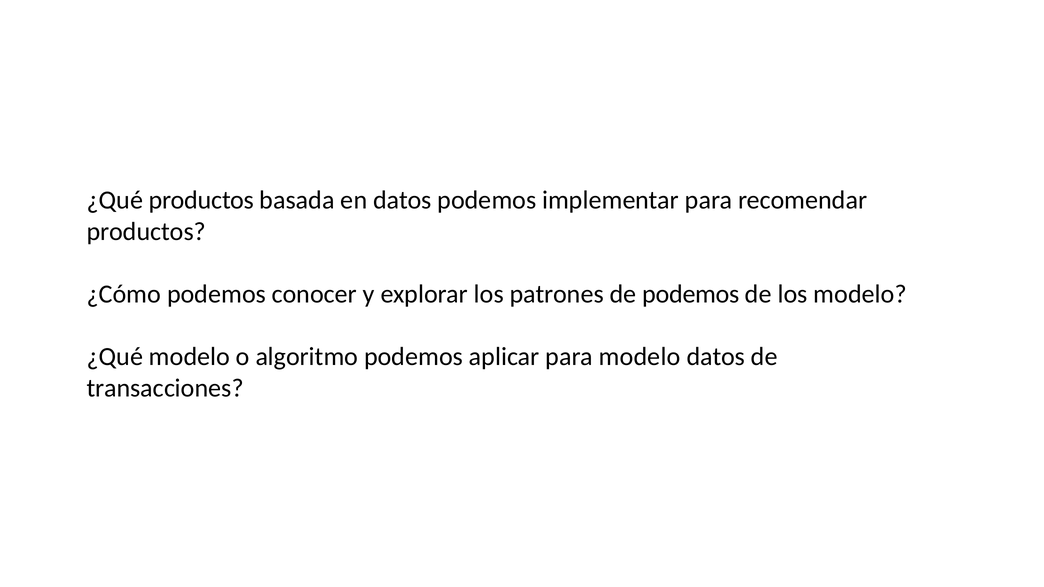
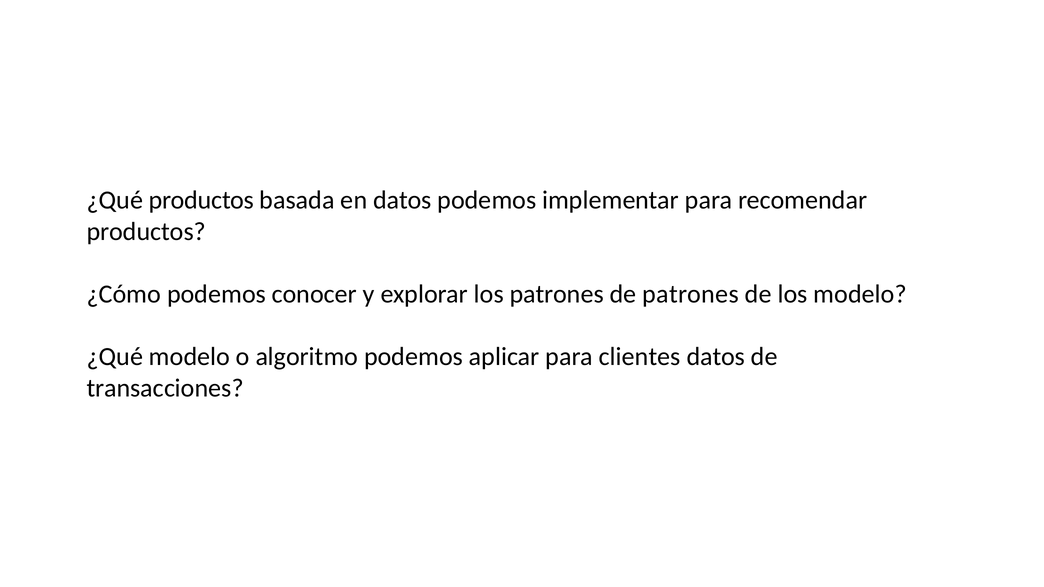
de podemos: podemos -> patrones
para modelo: modelo -> clientes
